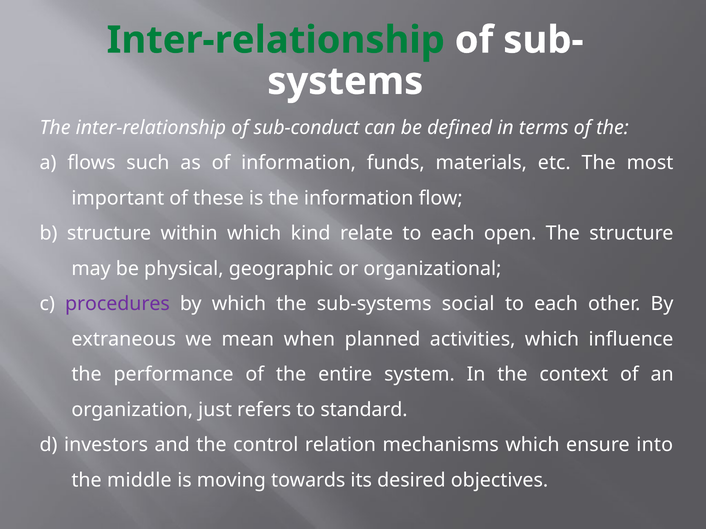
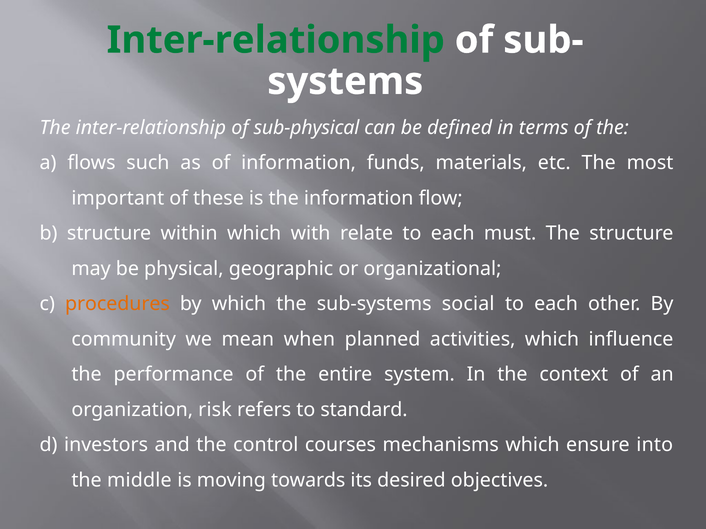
sub-conduct: sub-conduct -> sub-physical
kind: kind -> with
open: open -> must
procedures colour: purple -> orange
extraneous: extraneous -> community
just: just -> risk
relation: relation -> courses
